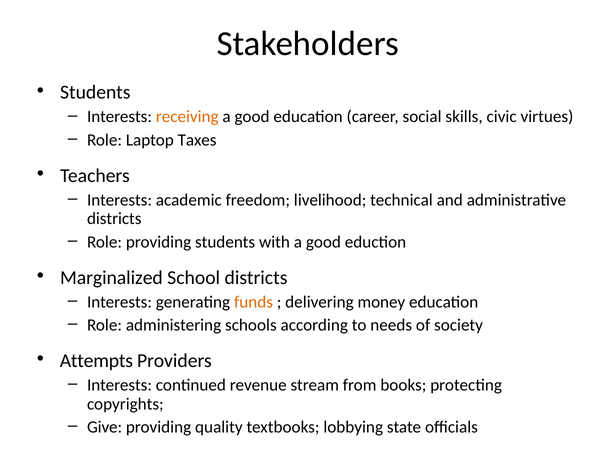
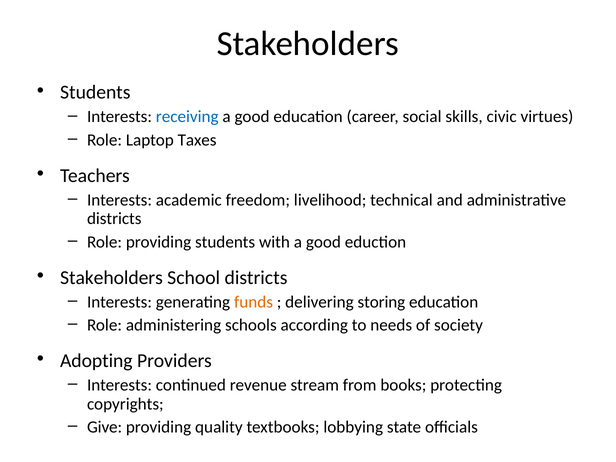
receiving colour: orange -> blue
Marginalized at (111, 278): Marginalized -> Stakeholders
money: money -> storing
Attempts: Attempts -> Adopting
